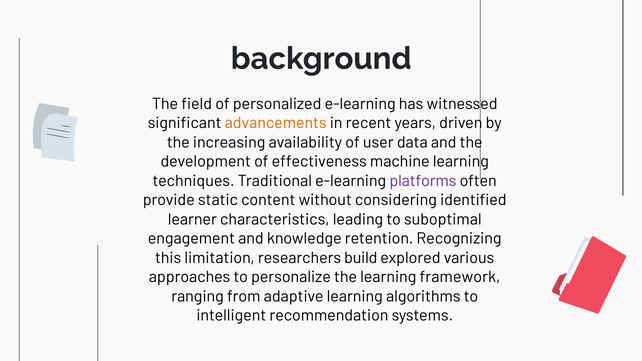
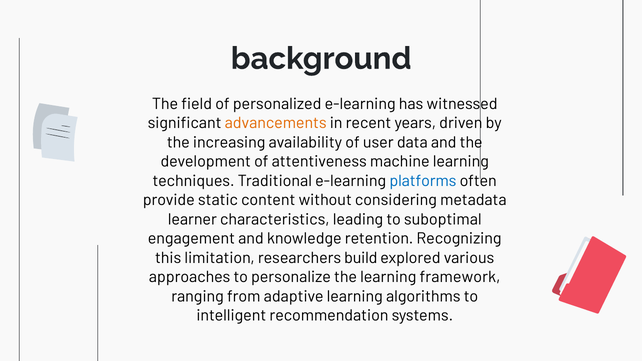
effectiveness: effectiveness -> attentiveness
platforms colour: purple -> blue
identified: identified -> metadata
